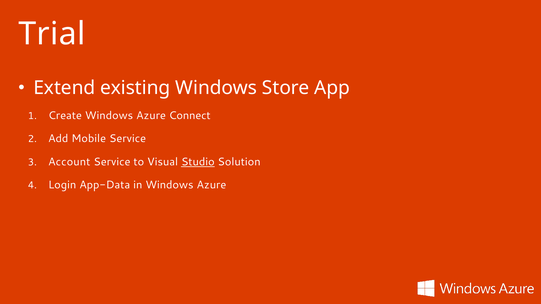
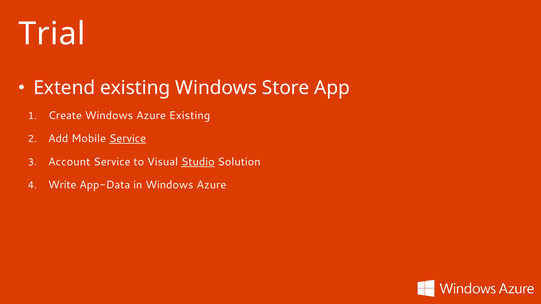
Azure Connect: Connect -> Existing
Service at (128, 139) underline: none -> present
Login: Login -> Write
